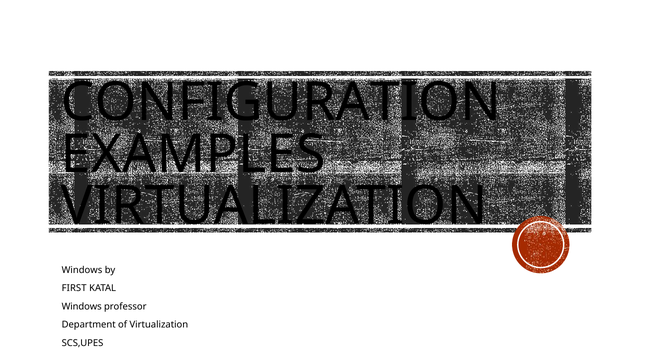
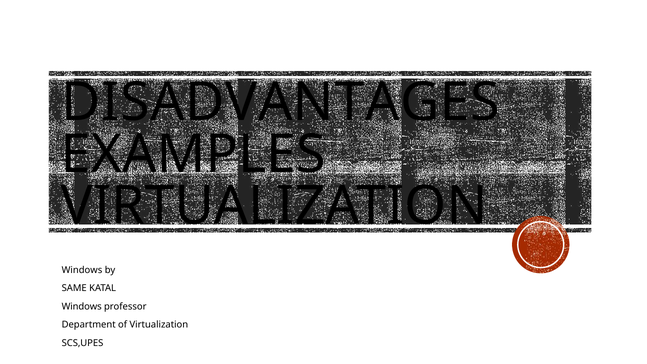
CONFIGURATION: CONFIGURATION -> DISADVANTAGES
FIRST: FIRST -> SAME
